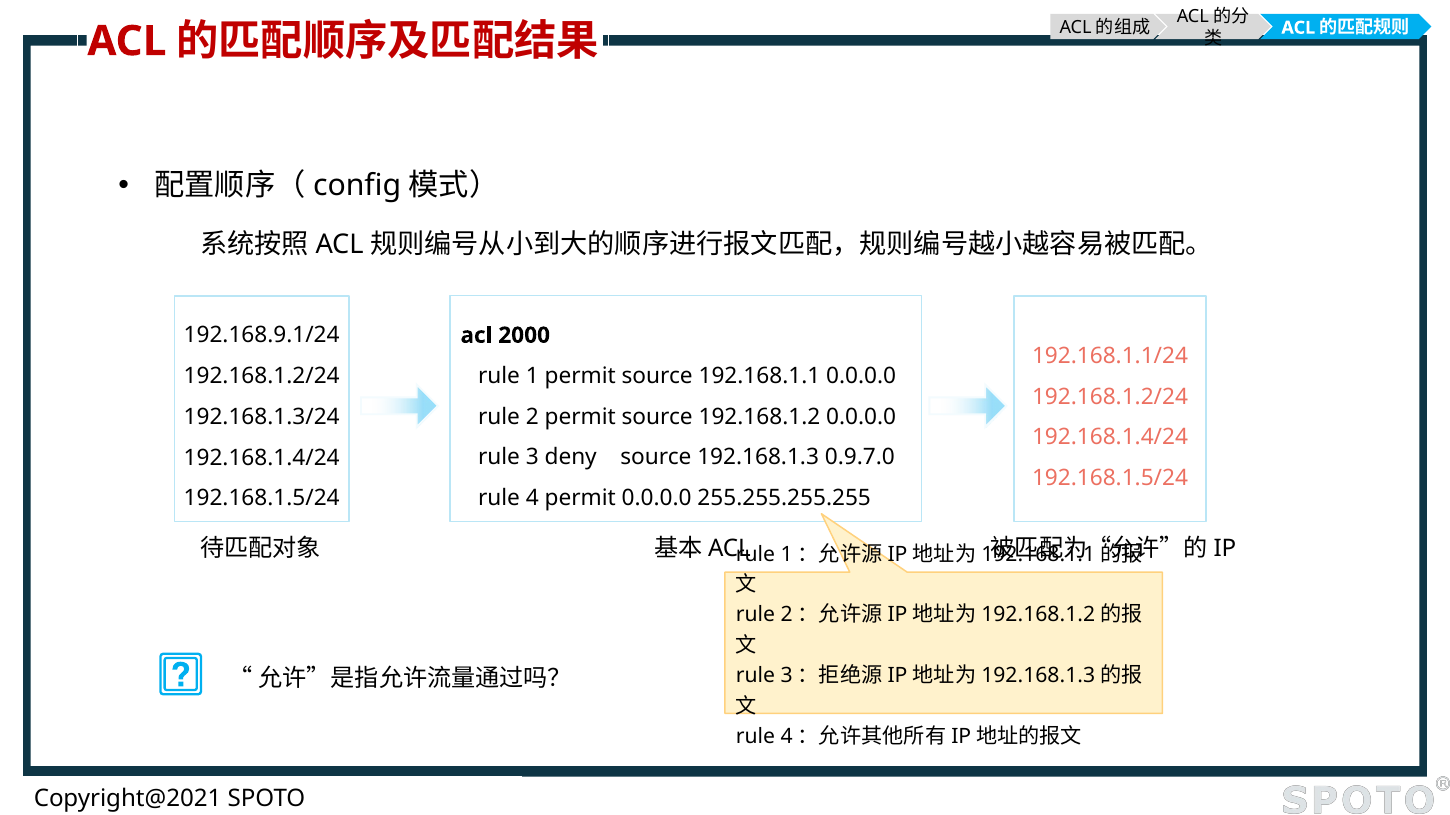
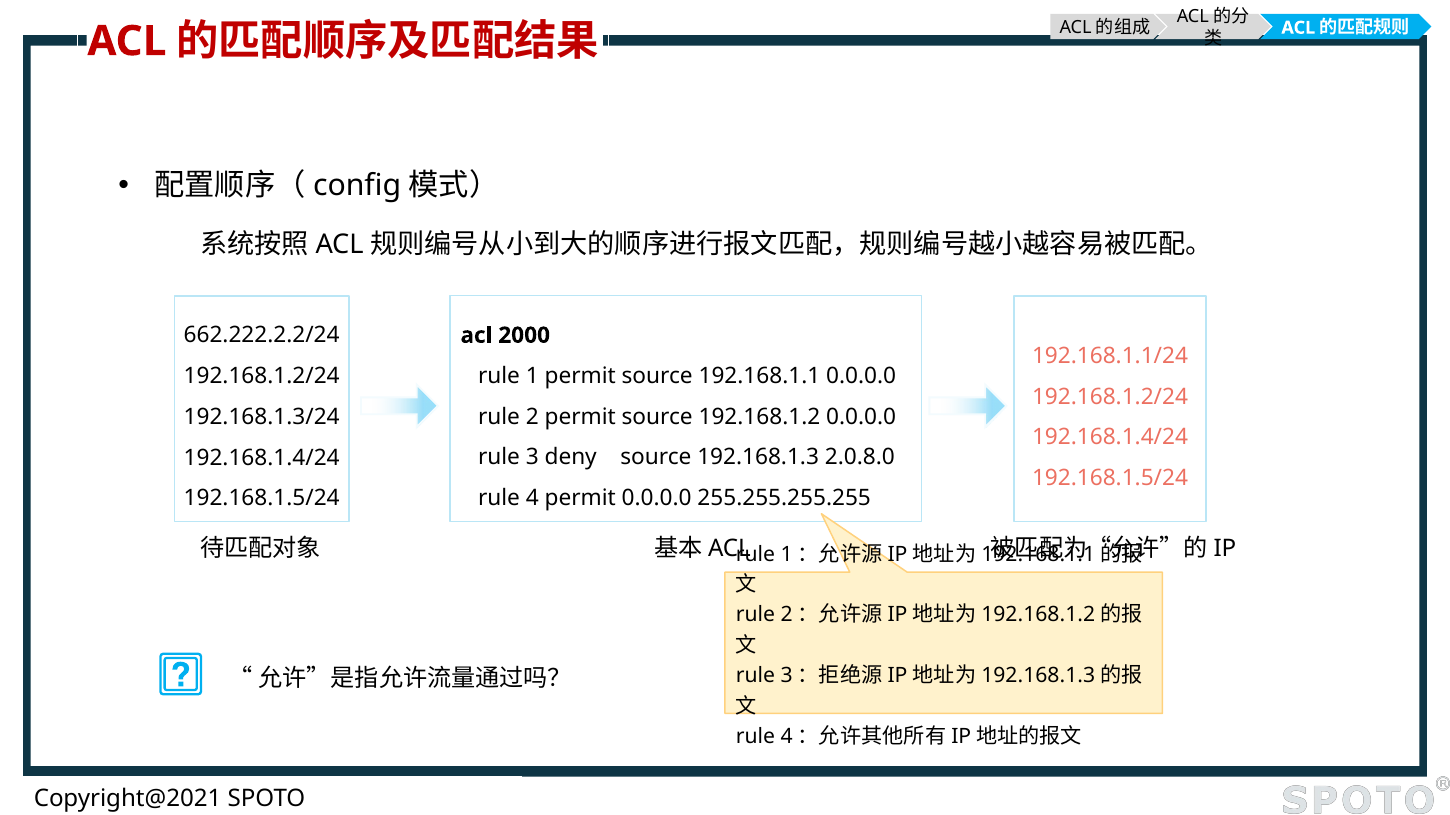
192.168.9.1/24: 192.168.9.1/24 -> 662.222.2.2/24
0.9.7.0: 0.9.7.0 -> 2.0.8.0
